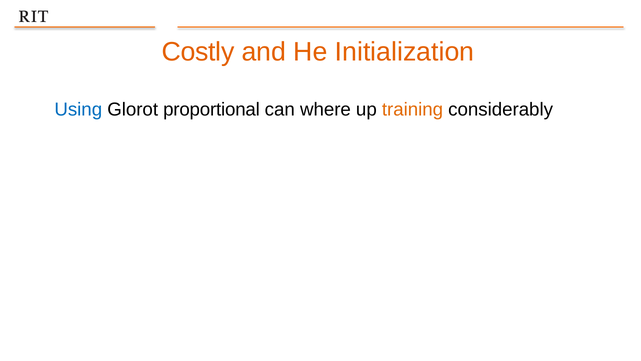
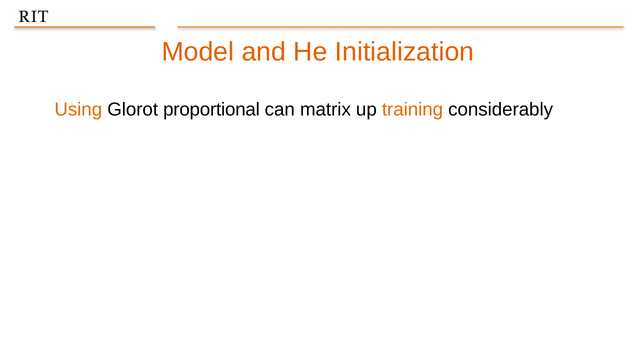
Costly: Costly -> Model
Using colour: blue -> orange
where: where -> matrix
